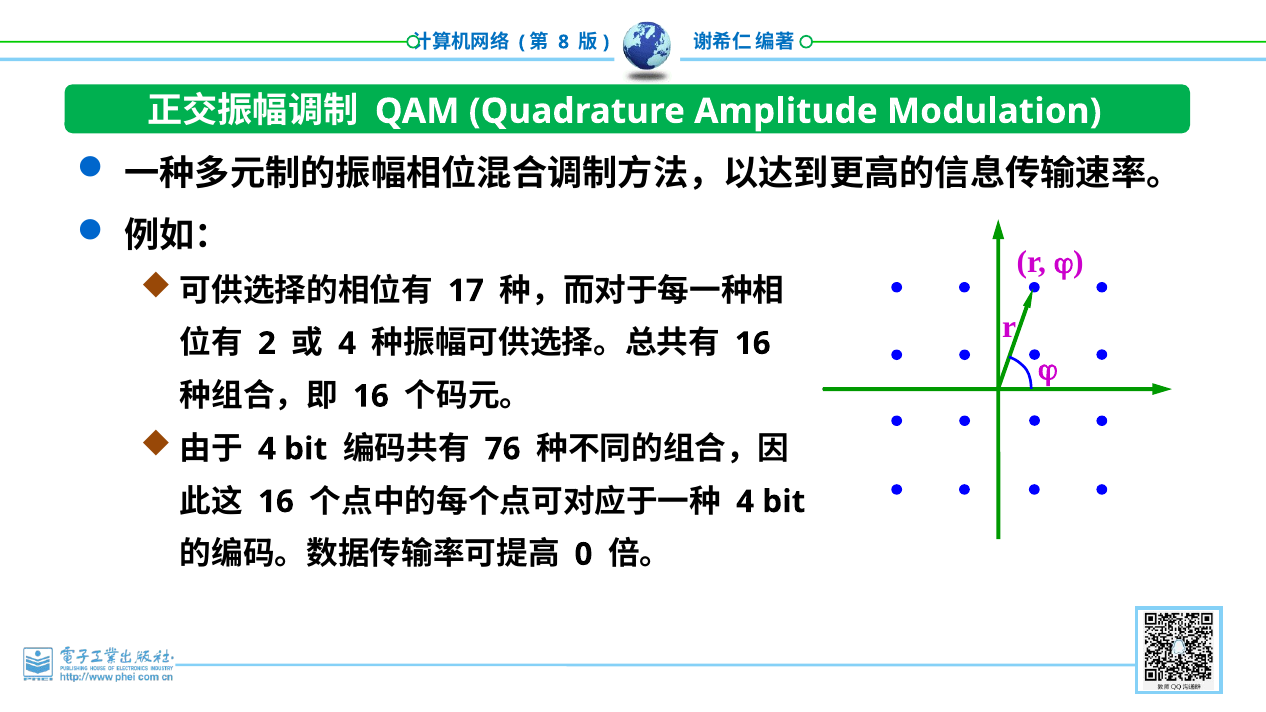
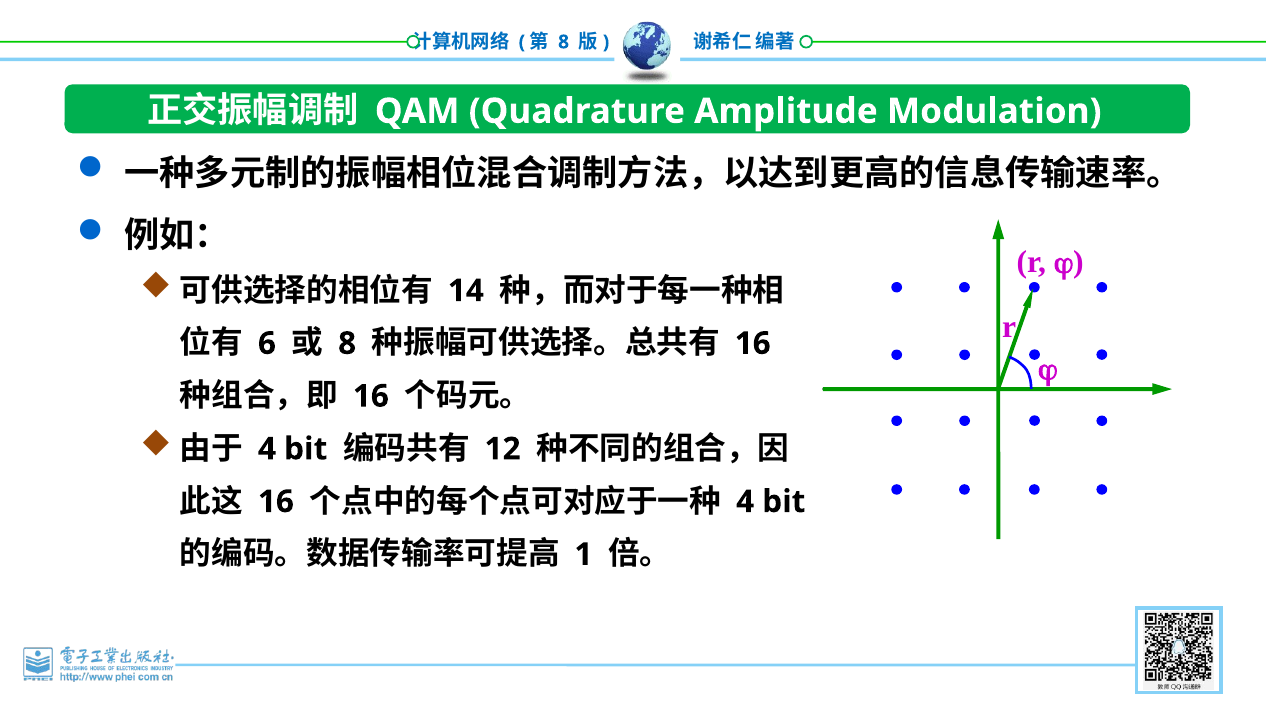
17: 17 -> 14
2: 2 -> 6
4 at (347, 344): 4 -> 8
76: 76 -> 12
0: 0 -> 1
